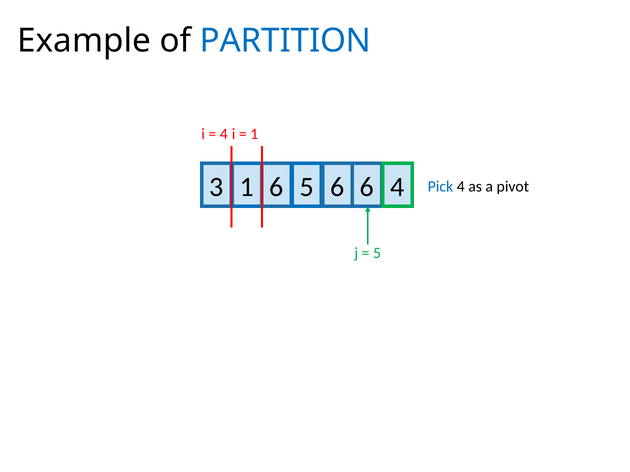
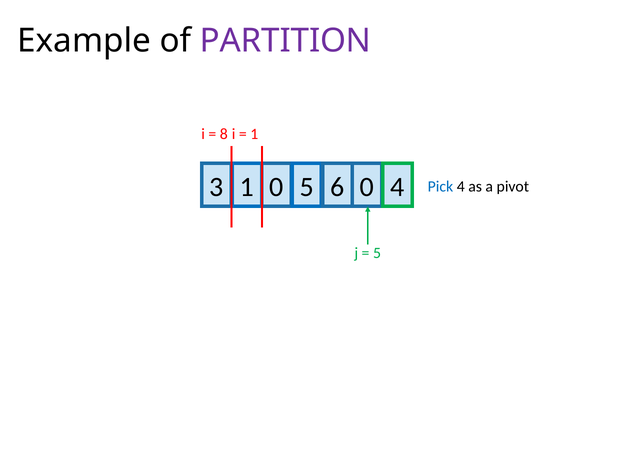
PARTITION colour: blue -> purple
4 at (224, 134): 4 -> 8
1 6: 6 -> 0
6 6: 6 -> 0
